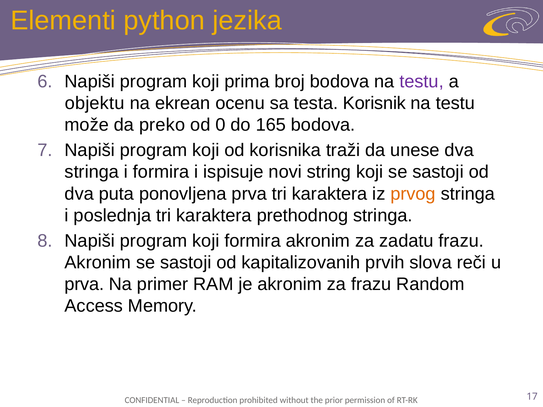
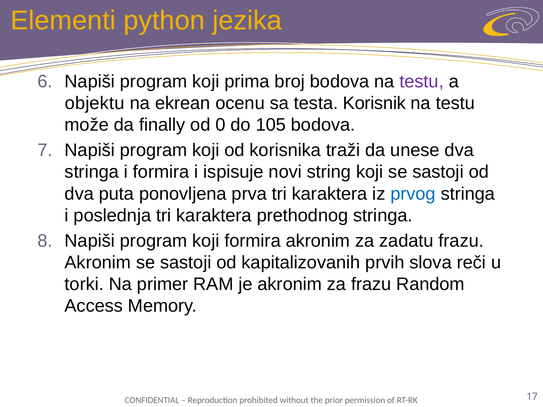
preko: preko -> finally
165: 165 -> 105
prvog colour: orange -> blue
prva at (84, 284): prva -> torki
